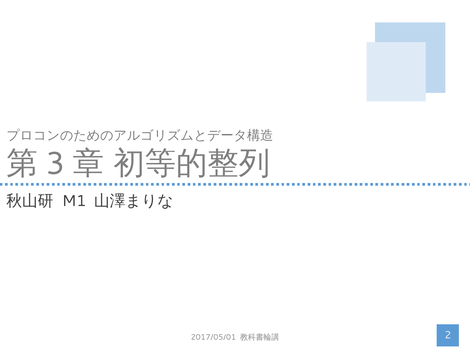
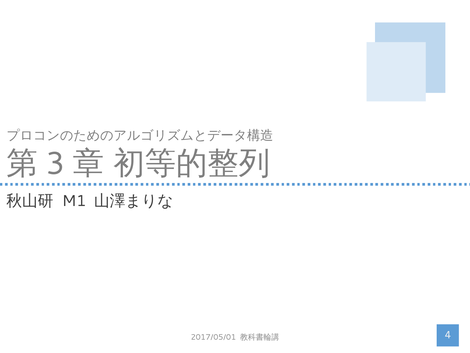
2: 2 -> 4
